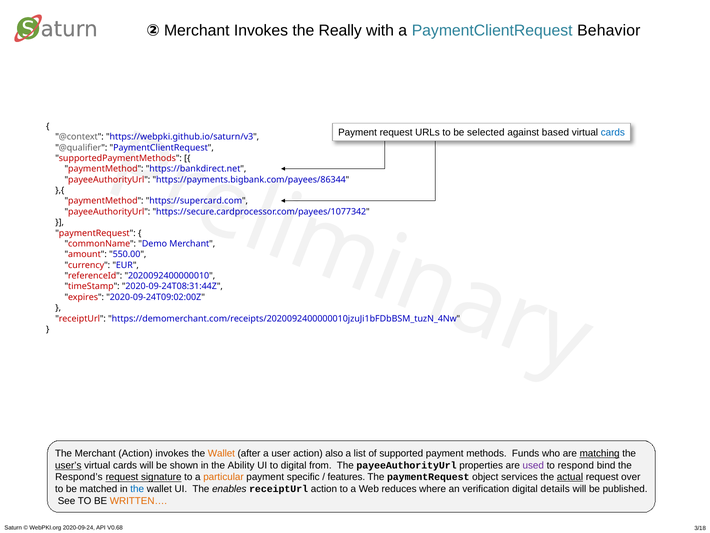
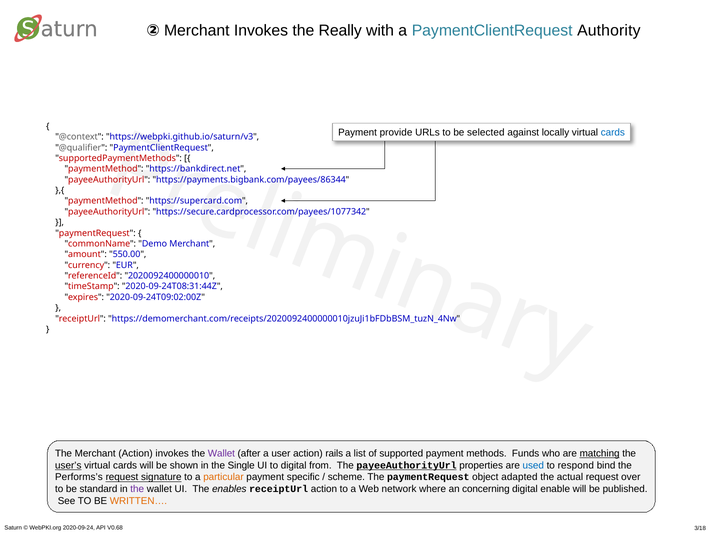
Behavior: Behavior -> Authority
Payment request: request -> provide
based: based -> locally
Wallet at (221, 453) colour: orange -> purple
also: also -> rails
Ability: Ability -> Single
payeeAuthorityUrl at (407, 465) underline: none -> present
used colour: purple -> blue
Respond’s: Respond’s -> Performs’s
features: features -> scheme
services: services -> adapted
actual underline: present -> none
matched: matched -> standard
the at (137, 489) colour: blue -> purple
reduces: reduces -> network
verification: verification -> concerning
details: details -> enable
